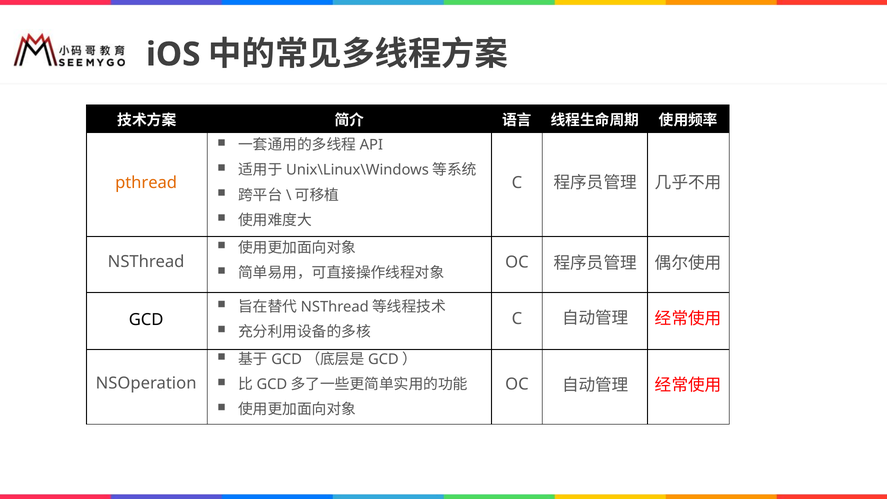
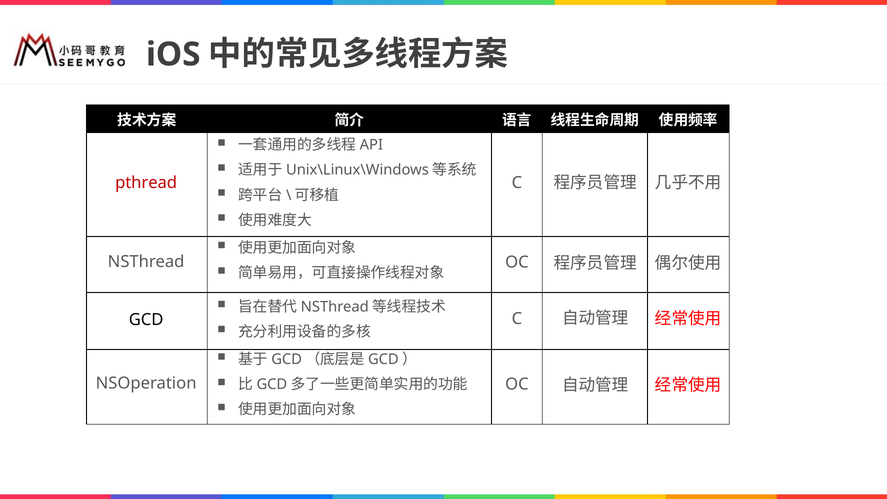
pthread colour: orange -> red
